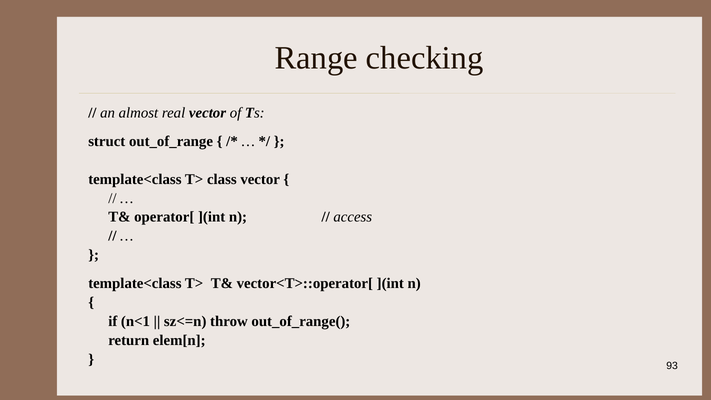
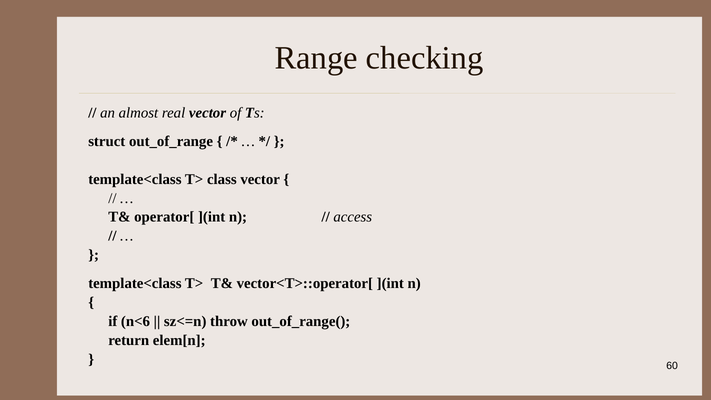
n<1: n<1 -> n<6
93: 93 -> 60
